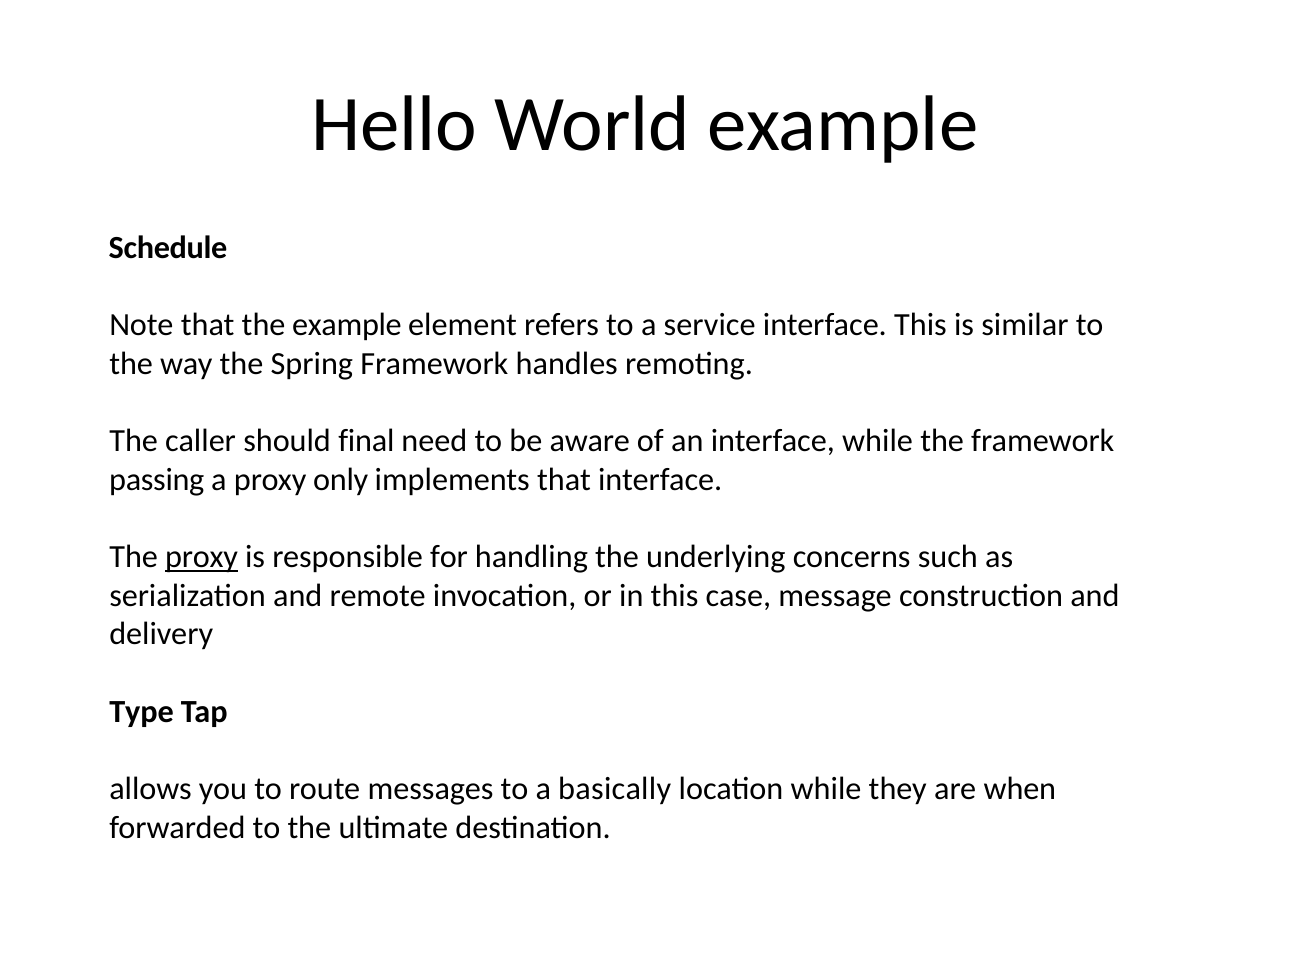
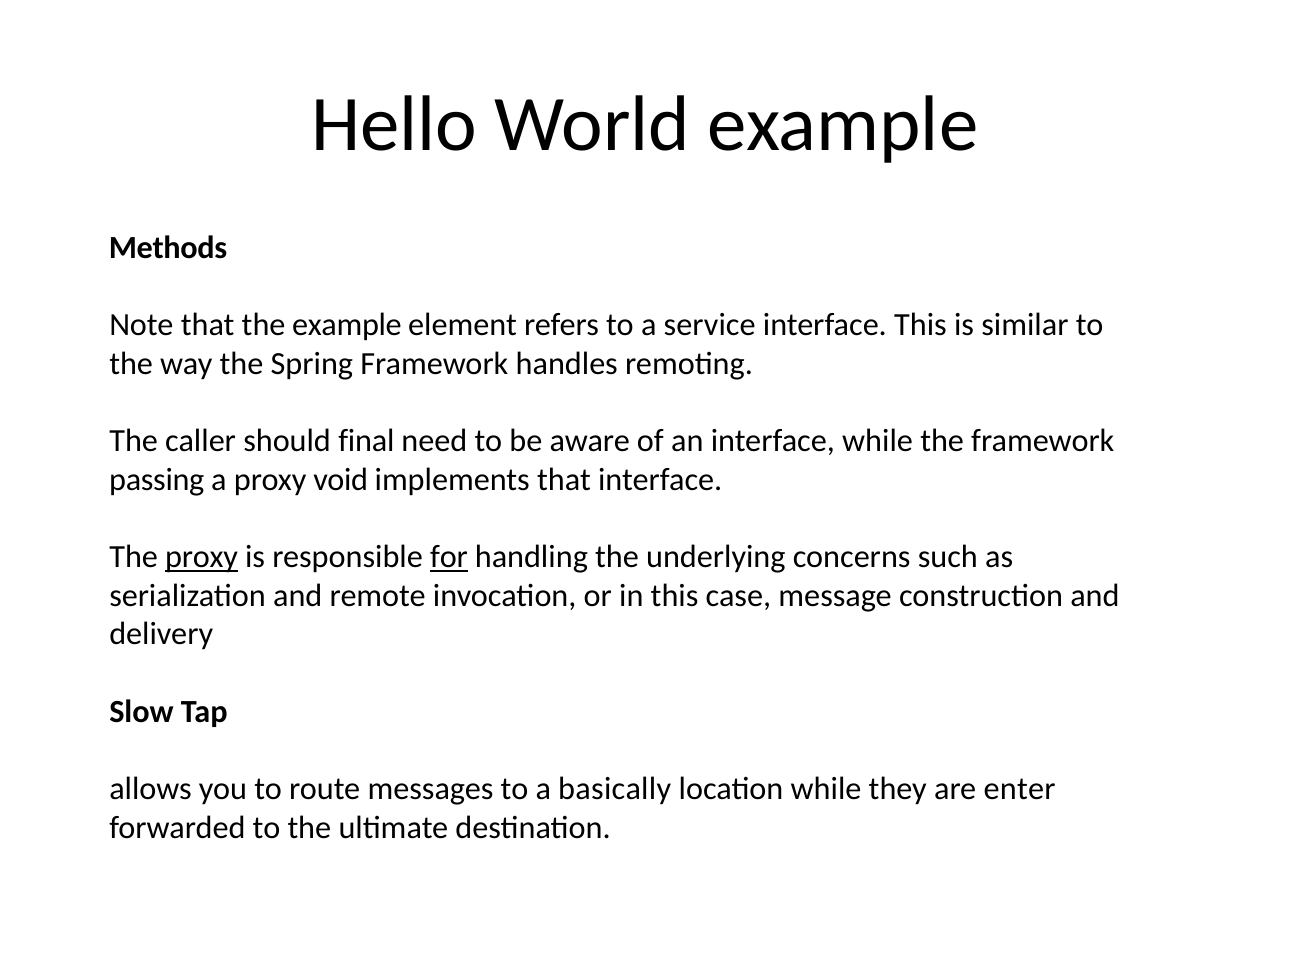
Schedule: Schedule -> Methods
only: only -> void
for underline: none -> present
Type: Type -> Slow
when: when -> enter
